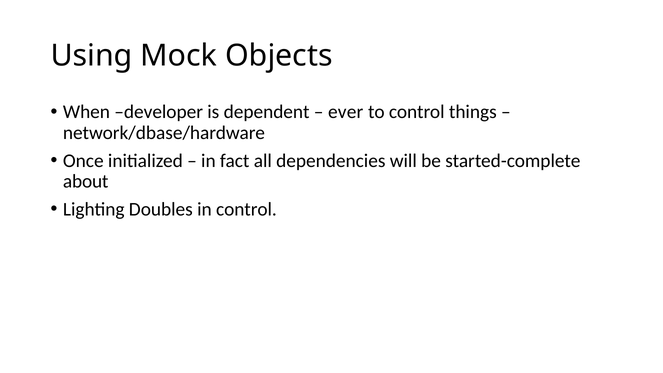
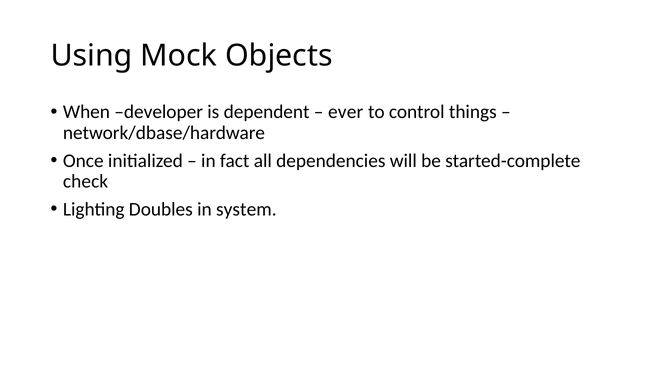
about: about -> check
in control: control -> system
